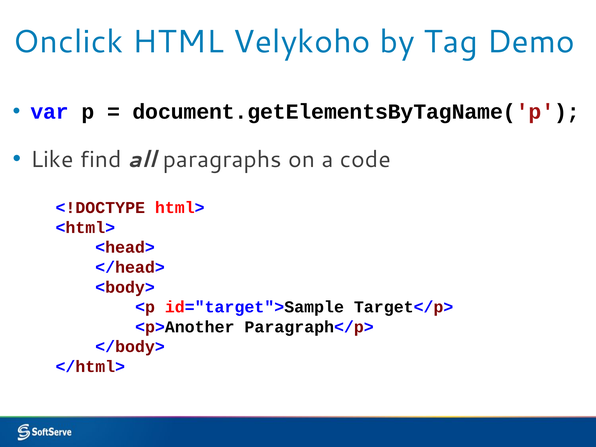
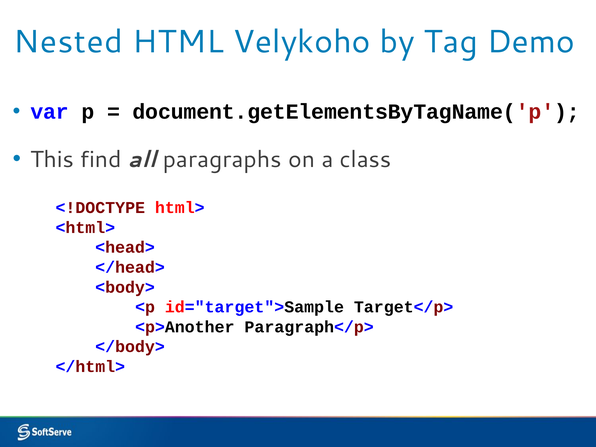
Onclick: Onclick -> Nested
Like: Like -> This
code: code -> class
